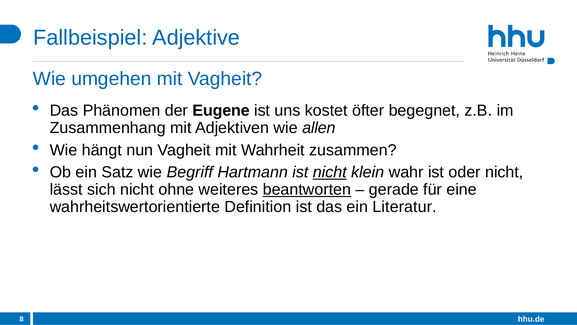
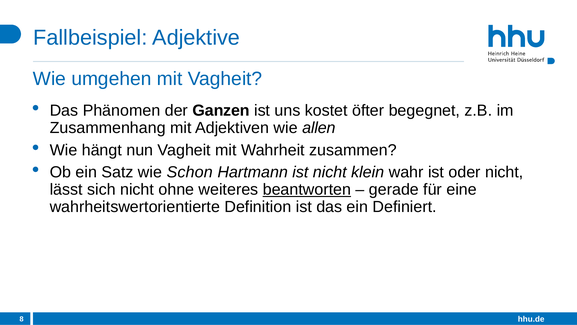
Eugene: Eugene -> Ganzen
Begriff: Begriff -> Schon
nicht at (330, 172) underline: present -> none
Literatur: Literatur -> Definiert
